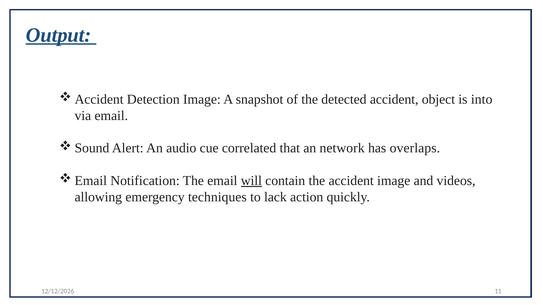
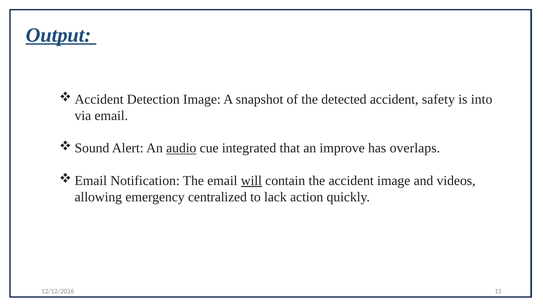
object: object -> safety
audio underline: none -> present
correlated: correlated -> integrated
network: network -> improve
techniques: techniques -> centralized
